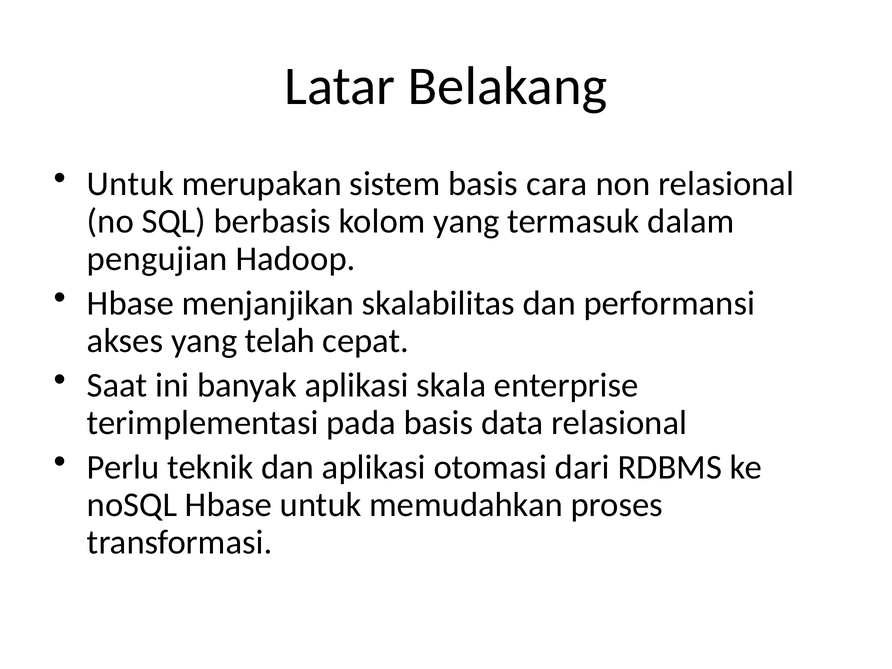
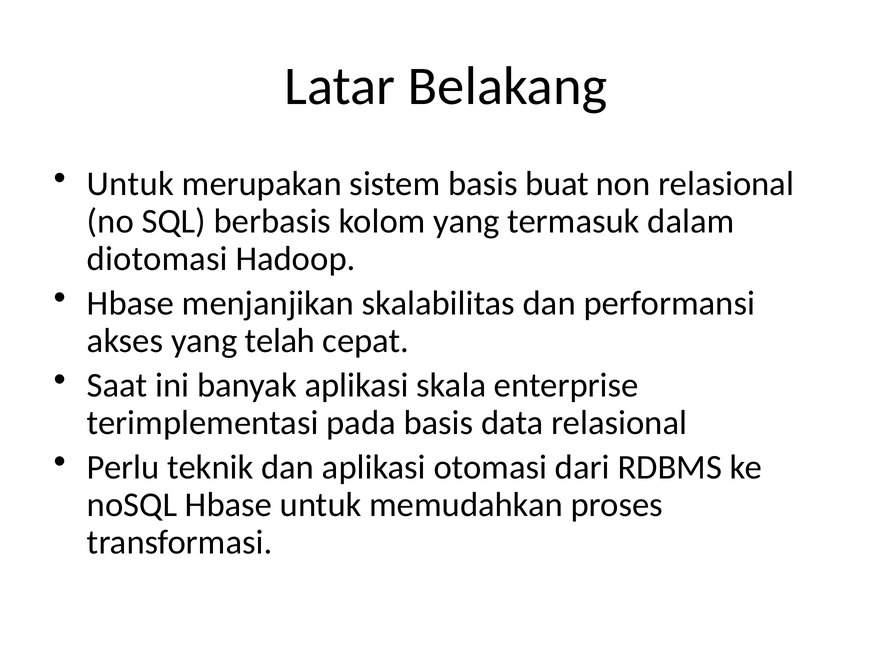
cara: cara -> buat
pengujian: pengujian -> diotomasi
